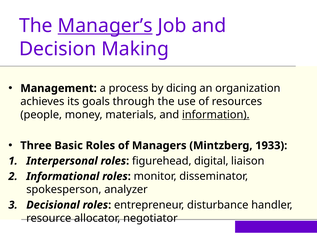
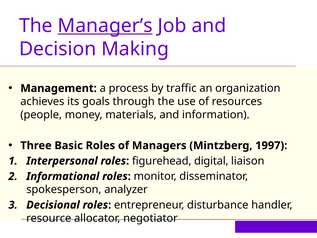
dicing: dicing -> traffic
information underline: present -> none
1933: 1933 -> 1997
